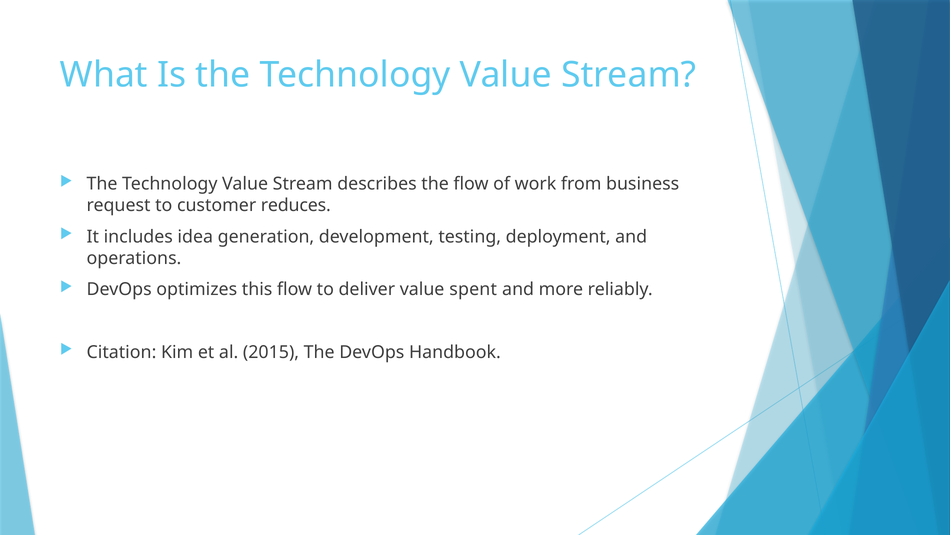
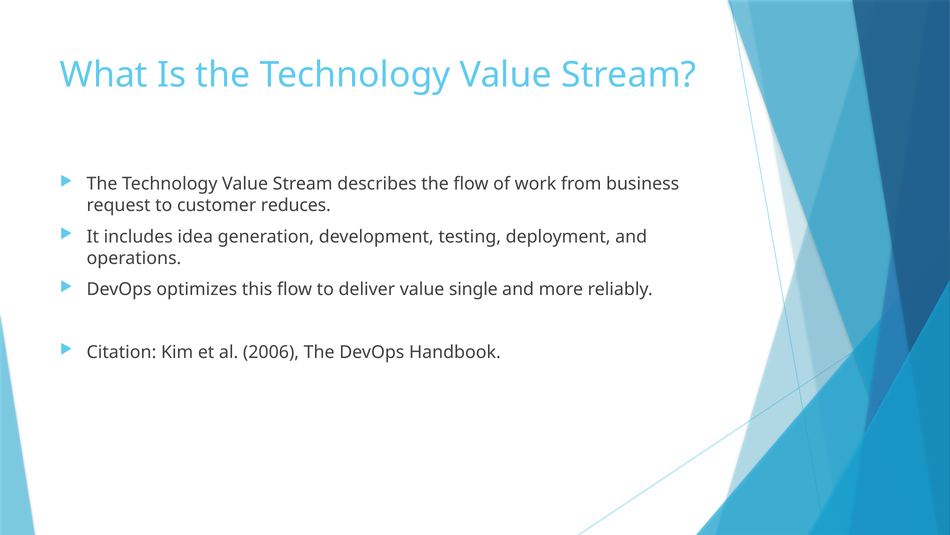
spent: spent -> single
2015: 2015 -> 2006
